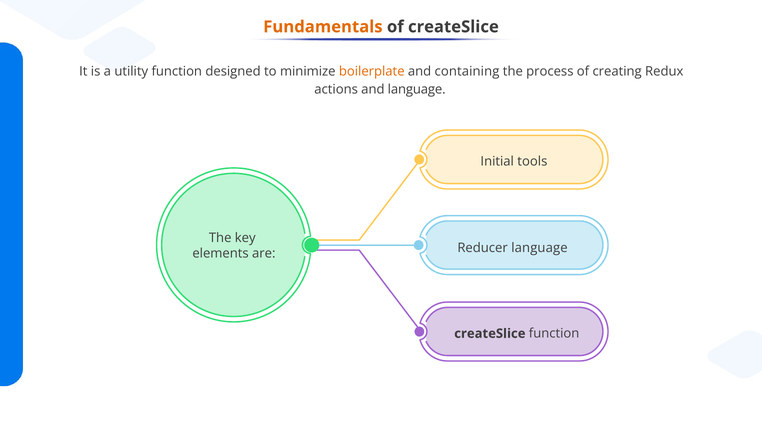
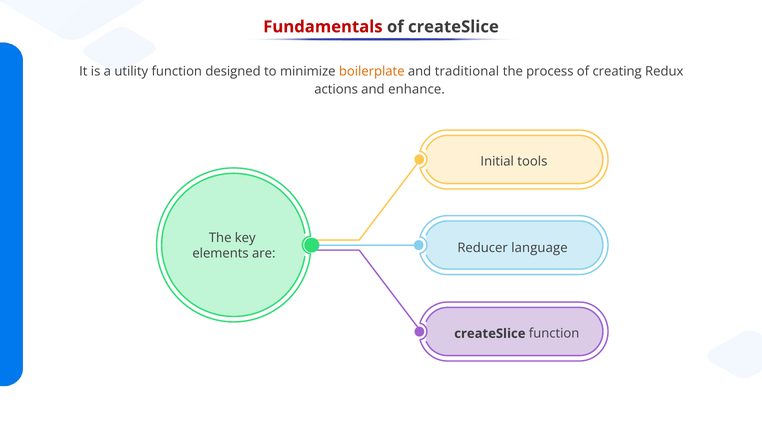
Fundamentals colour: orange -> red
containing: containing -> traditional
and language: language -> enhance
